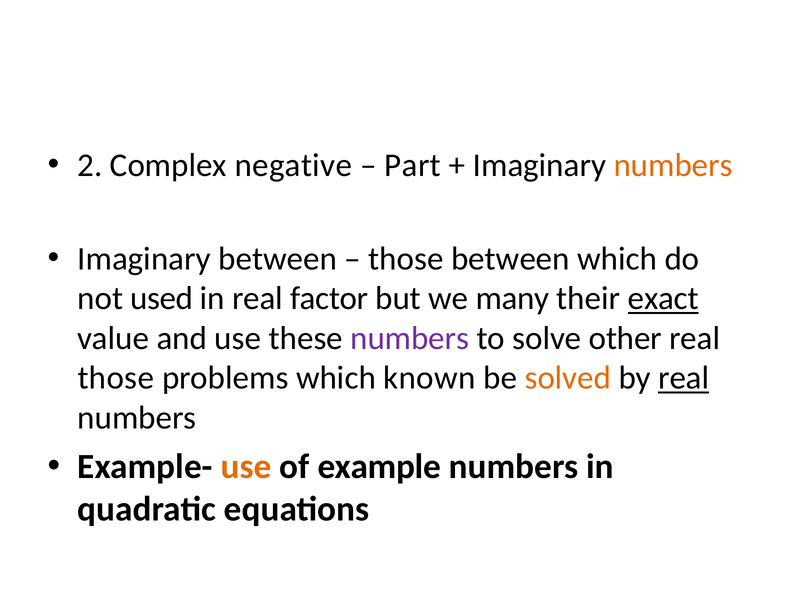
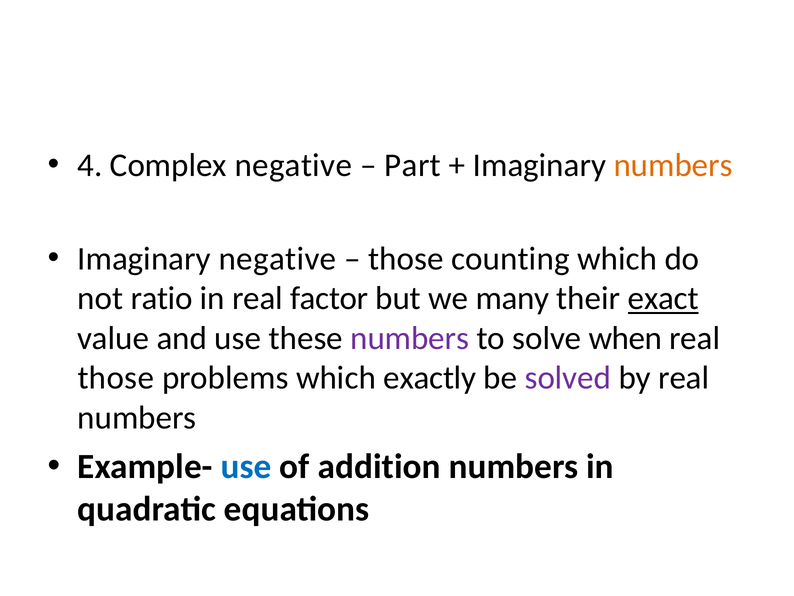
2: 2 -> 4
Imaginary between: between -> negative
those between: between -> counting
used: used -> ratio
other: other -> when
known: known -> exactly
solved colour: orange -> purple
real at (684, 378) underline: present -> none
use at (246, 466) colour: orange -> blue
example: example -> addition
